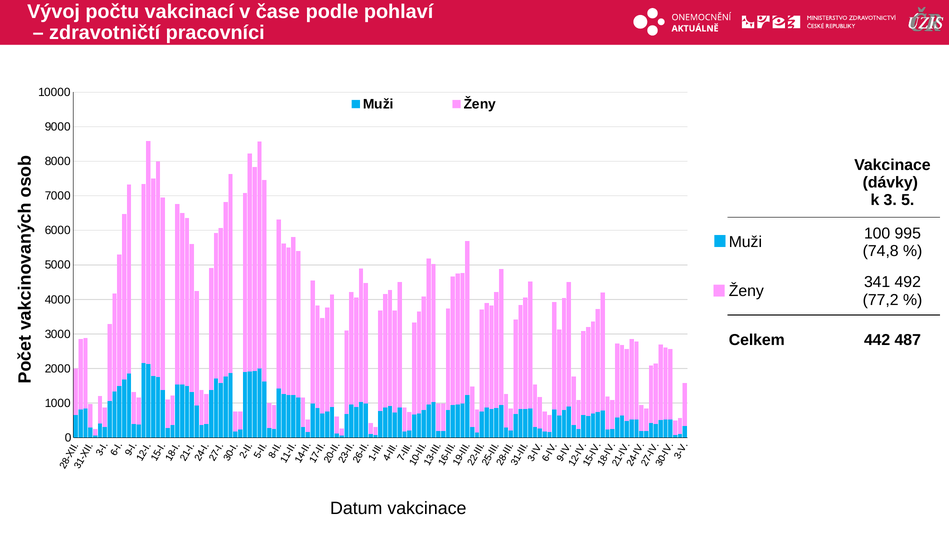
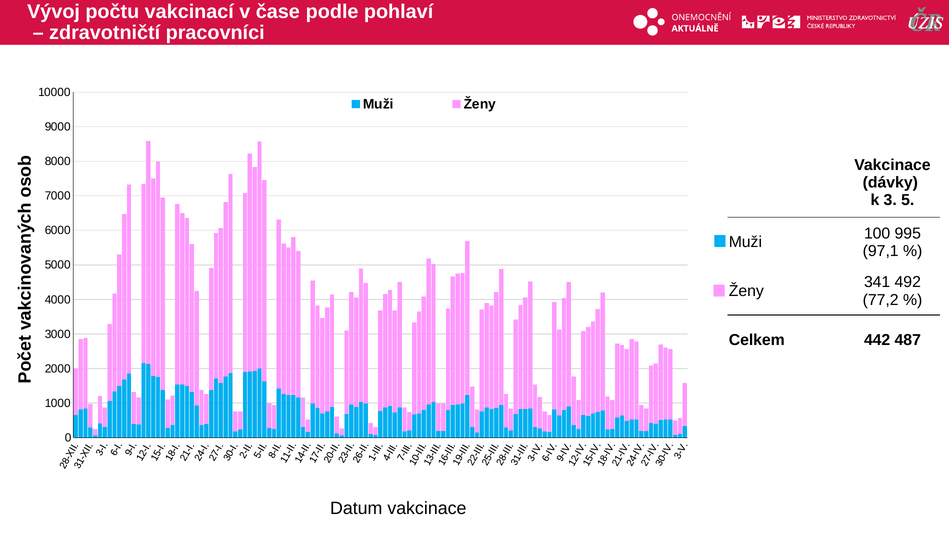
74,8: 74,8 -> 97,1
